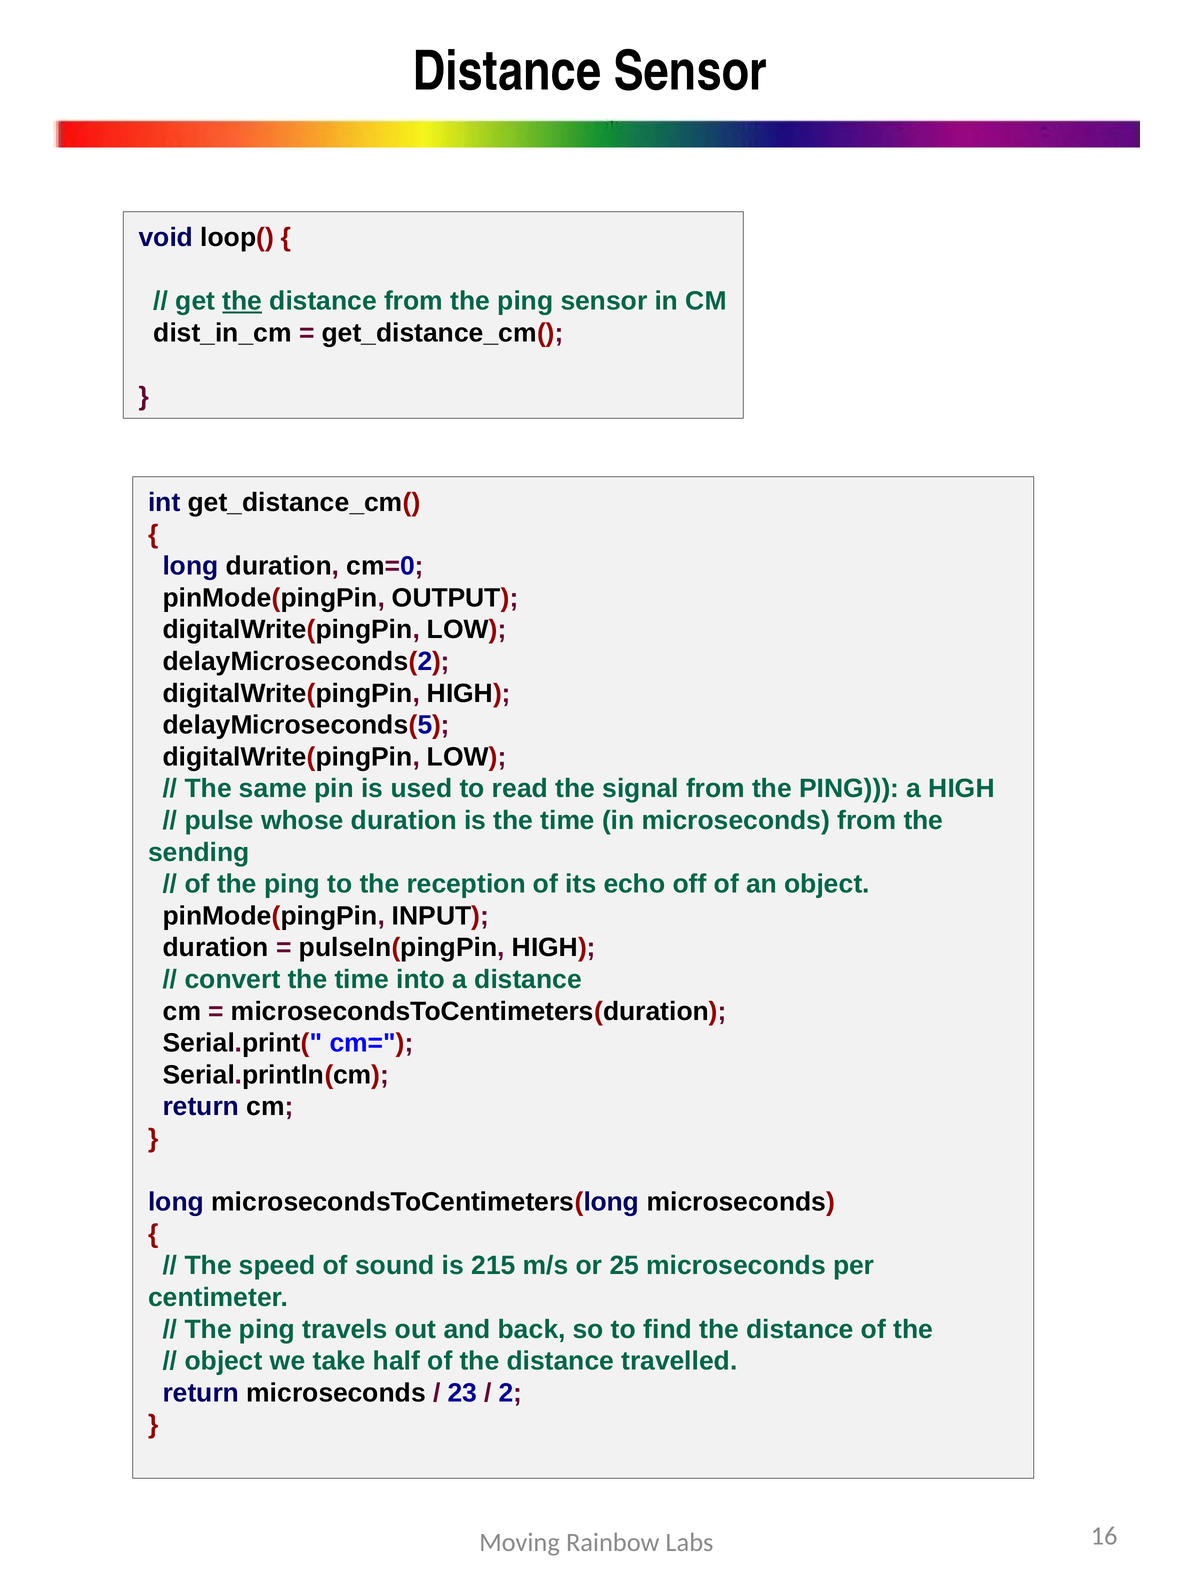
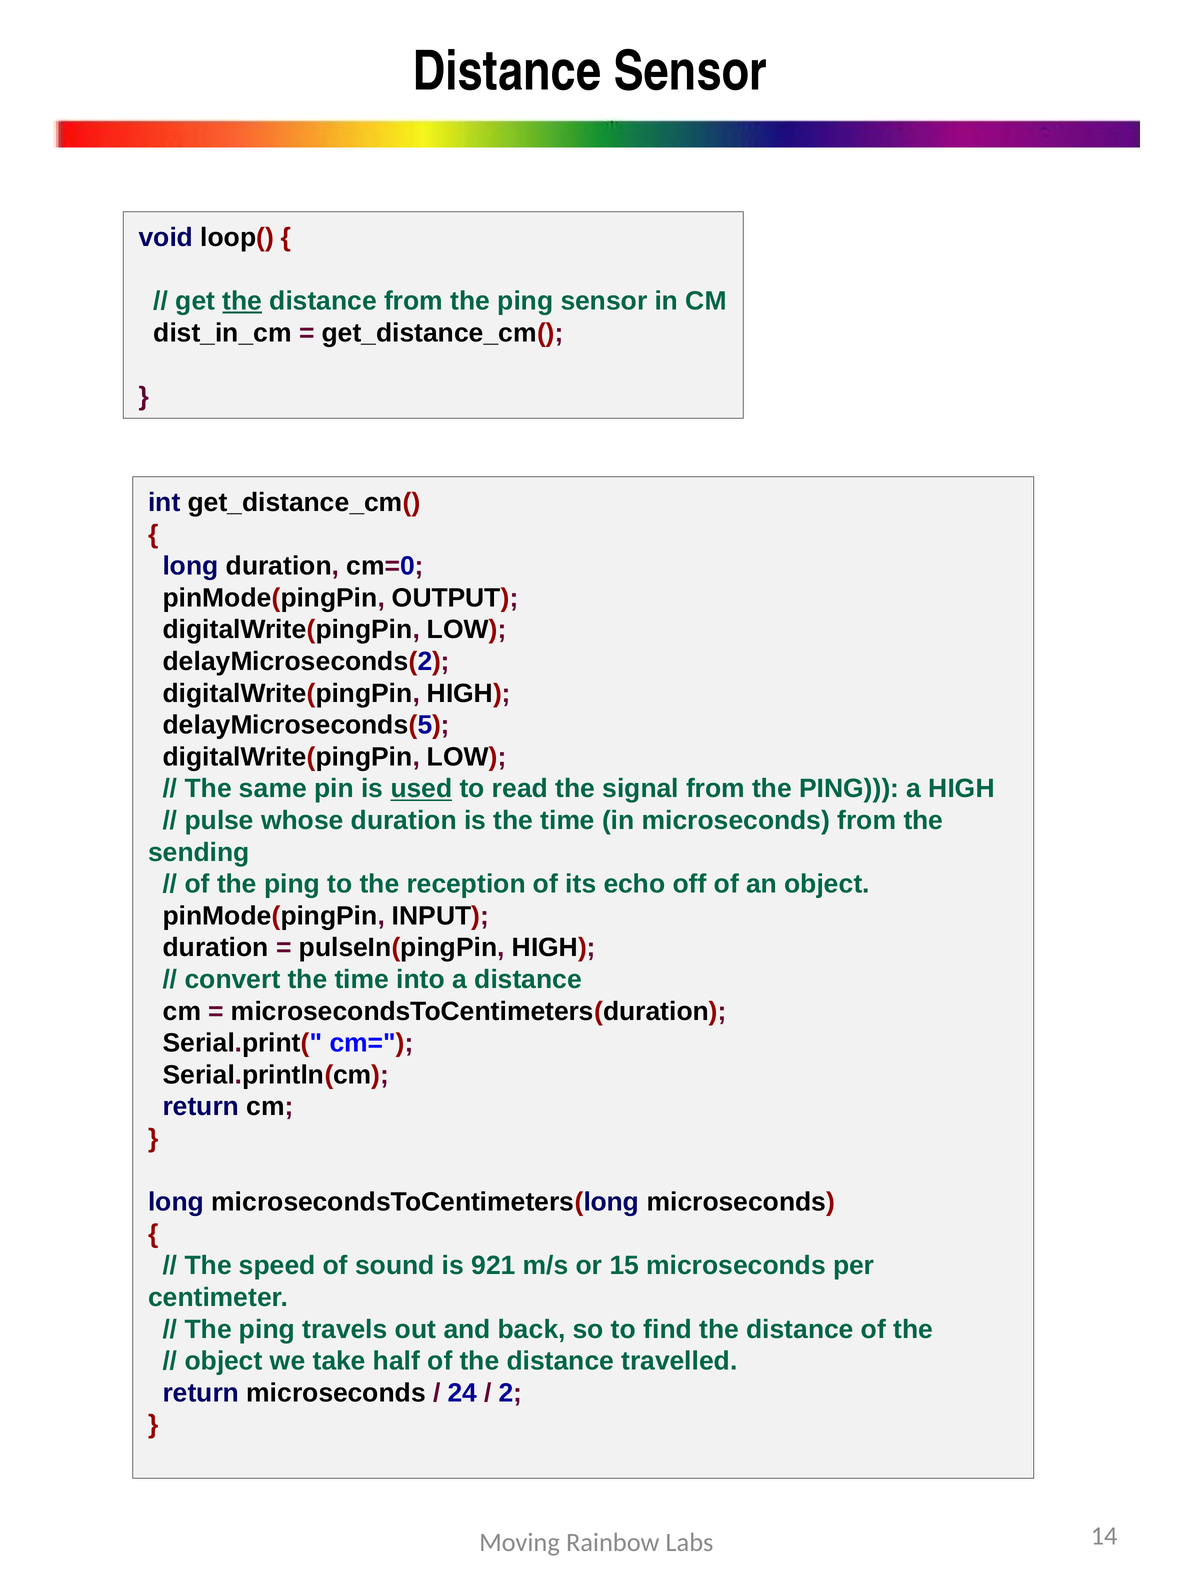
used underline: none -> present
215: 215 -> 921
25: 25 -> 15
23: 23 -> 24
16: 16 -> 14
